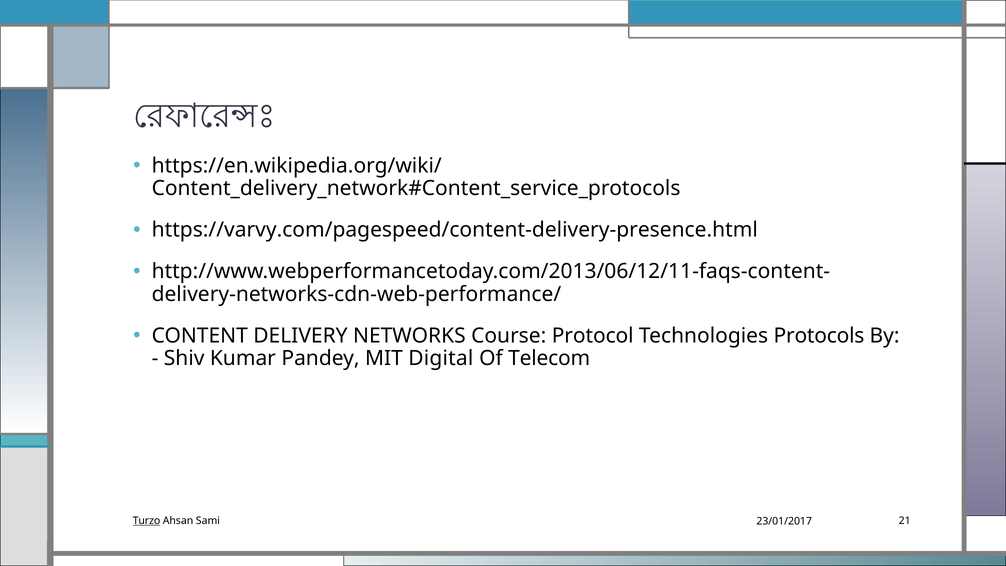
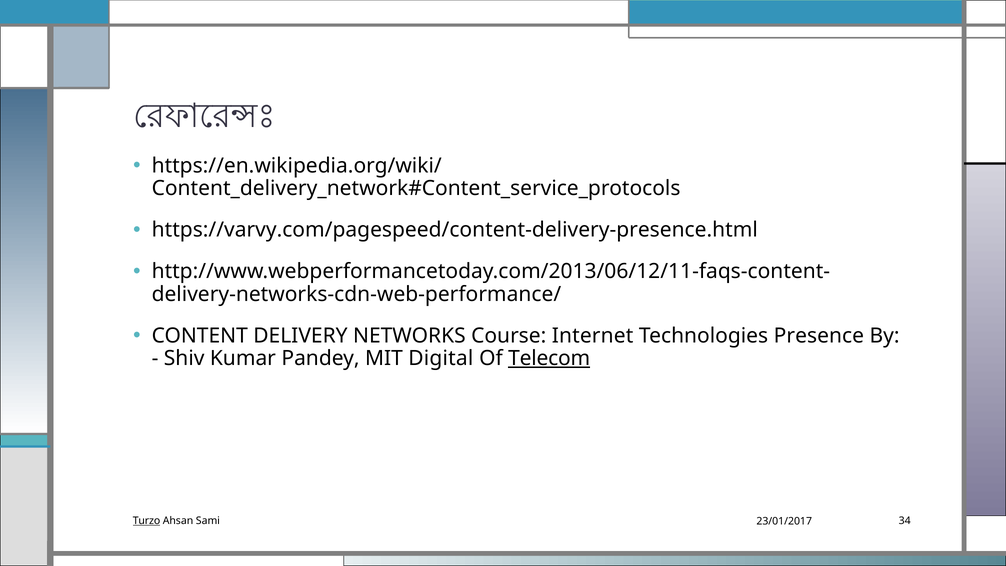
Protocol: Protocol -> Internet
Protocols: Protocols -> Presence
Telecom underline: none -> present
21: 21 -> 34
